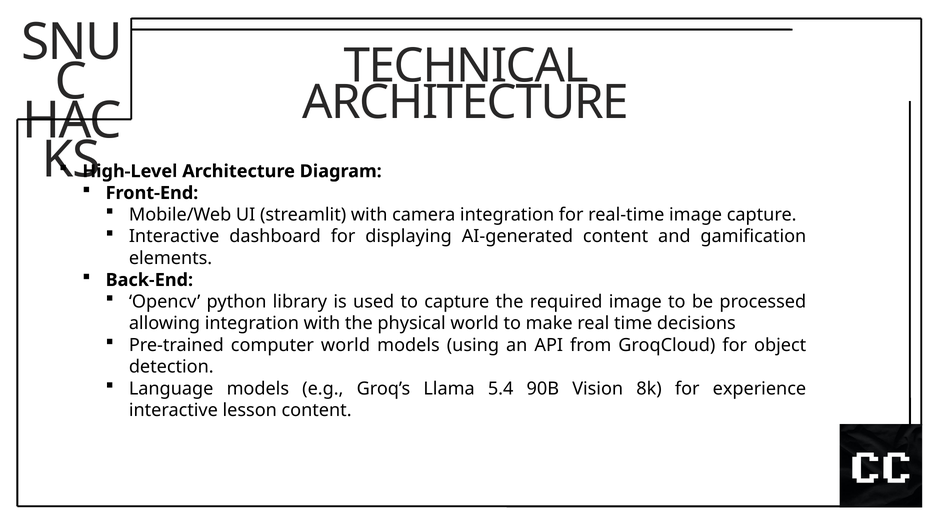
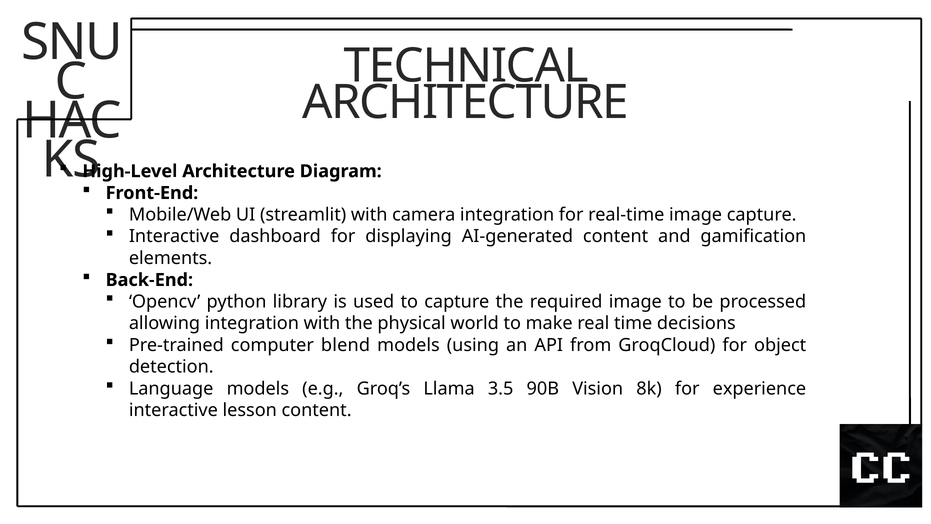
computer world: world -> blend
5.4: 5.4 -> 3.5
